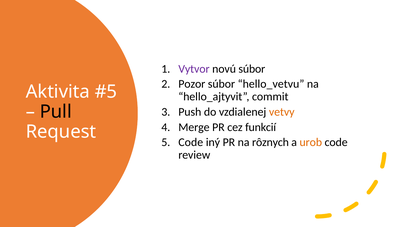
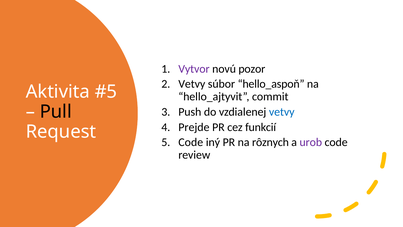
novú súbor: súbor -> pozor
Pozor at (192, 84): Pozor -> Vetvy
hello_vetvu: hello_vetvu -> hello_aspoň
vetvy at (282, 112) colour: orange -> blue
Merge: Merge -> Prejde
urob colour: orange -> purple
